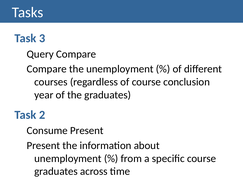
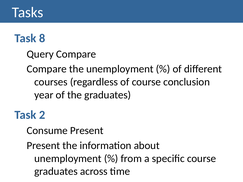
3: 3 -> 8
